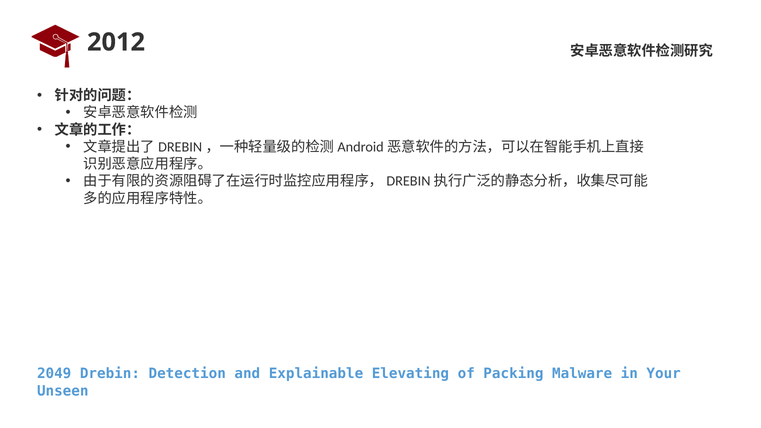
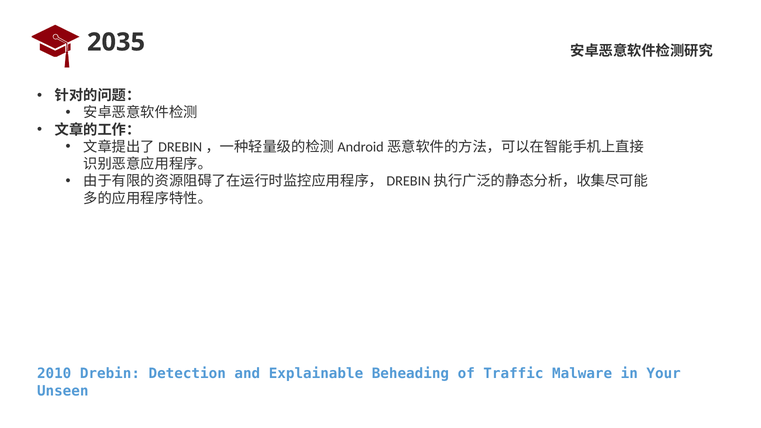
2012: 2012 -> 2035
2049: 2049 -> 2010
Elevating: Elevating -> Beheading
Packing: Packing -> Traffic
